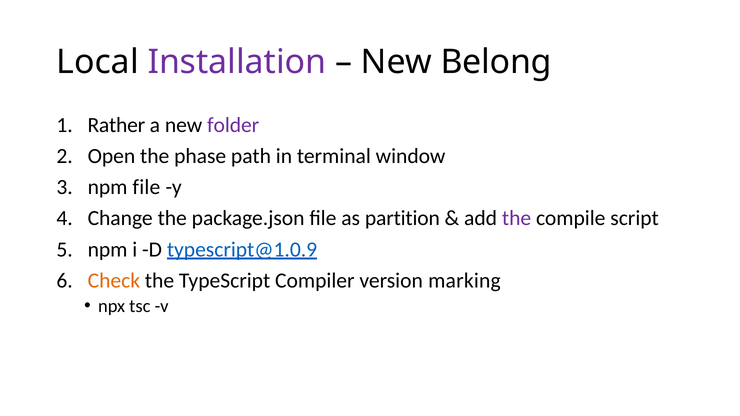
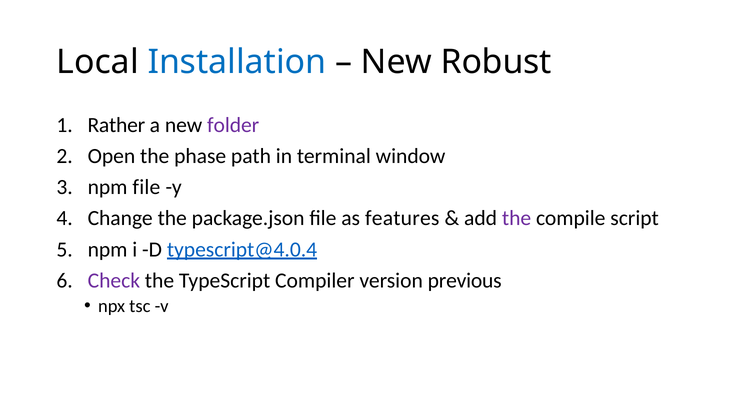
Installation colour: purple -> blue
Belong: Belong -> Robust
partition: partition -> features
typescript@1.0.9: typescript@1.0.9 -> typescript@4.0.4
Check colour: orange -> purple
marking: marking -> previous
